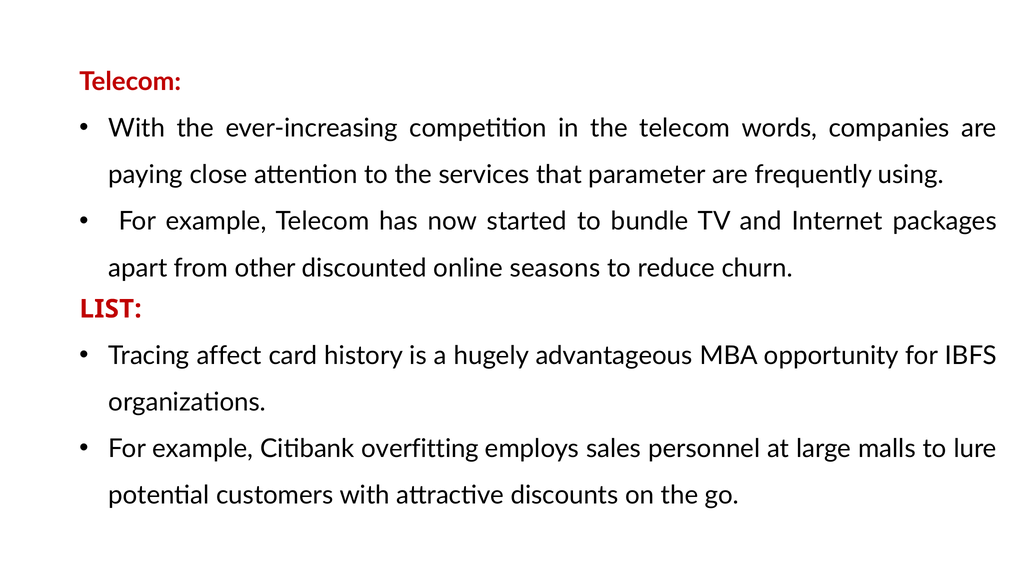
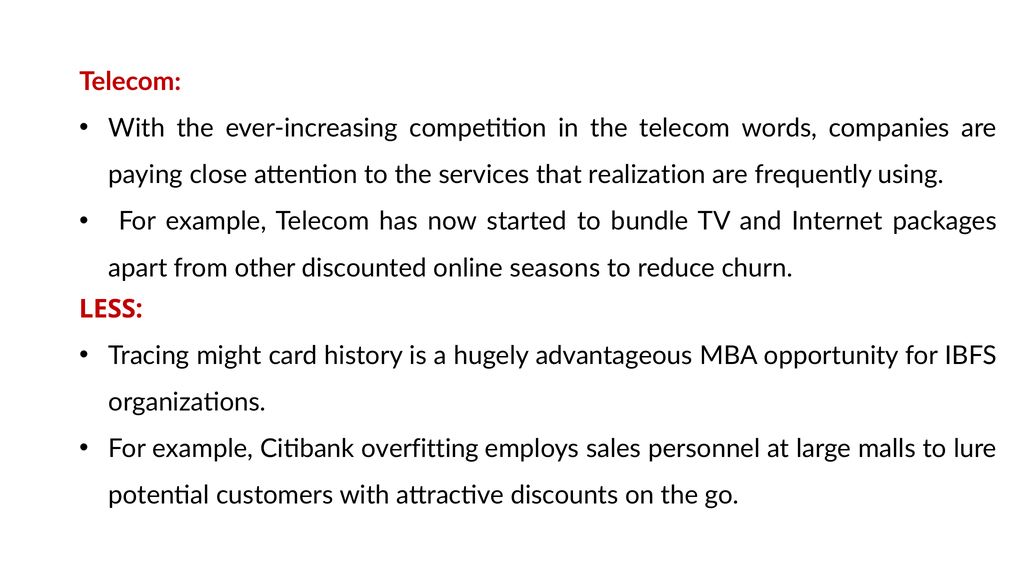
parameter: parameter -> realization
LIST: LIST -> LESS
affect: affect -> might
